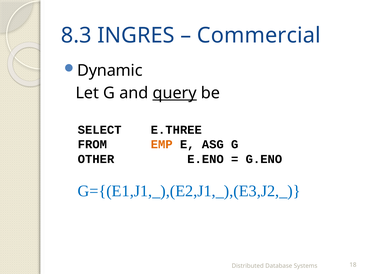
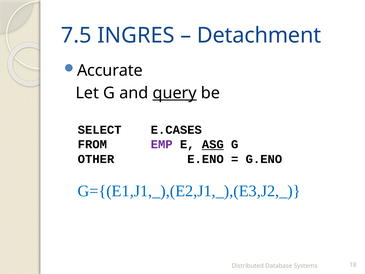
8.3: 8.3 -> 7.5
Commercial: Commercial -> Detachment
Dynamic: Dynamic -> Accurate
E.THREE: E.THREE -> E.CASES
EMP colour: orange -> purple
ASG underline: none -> present
